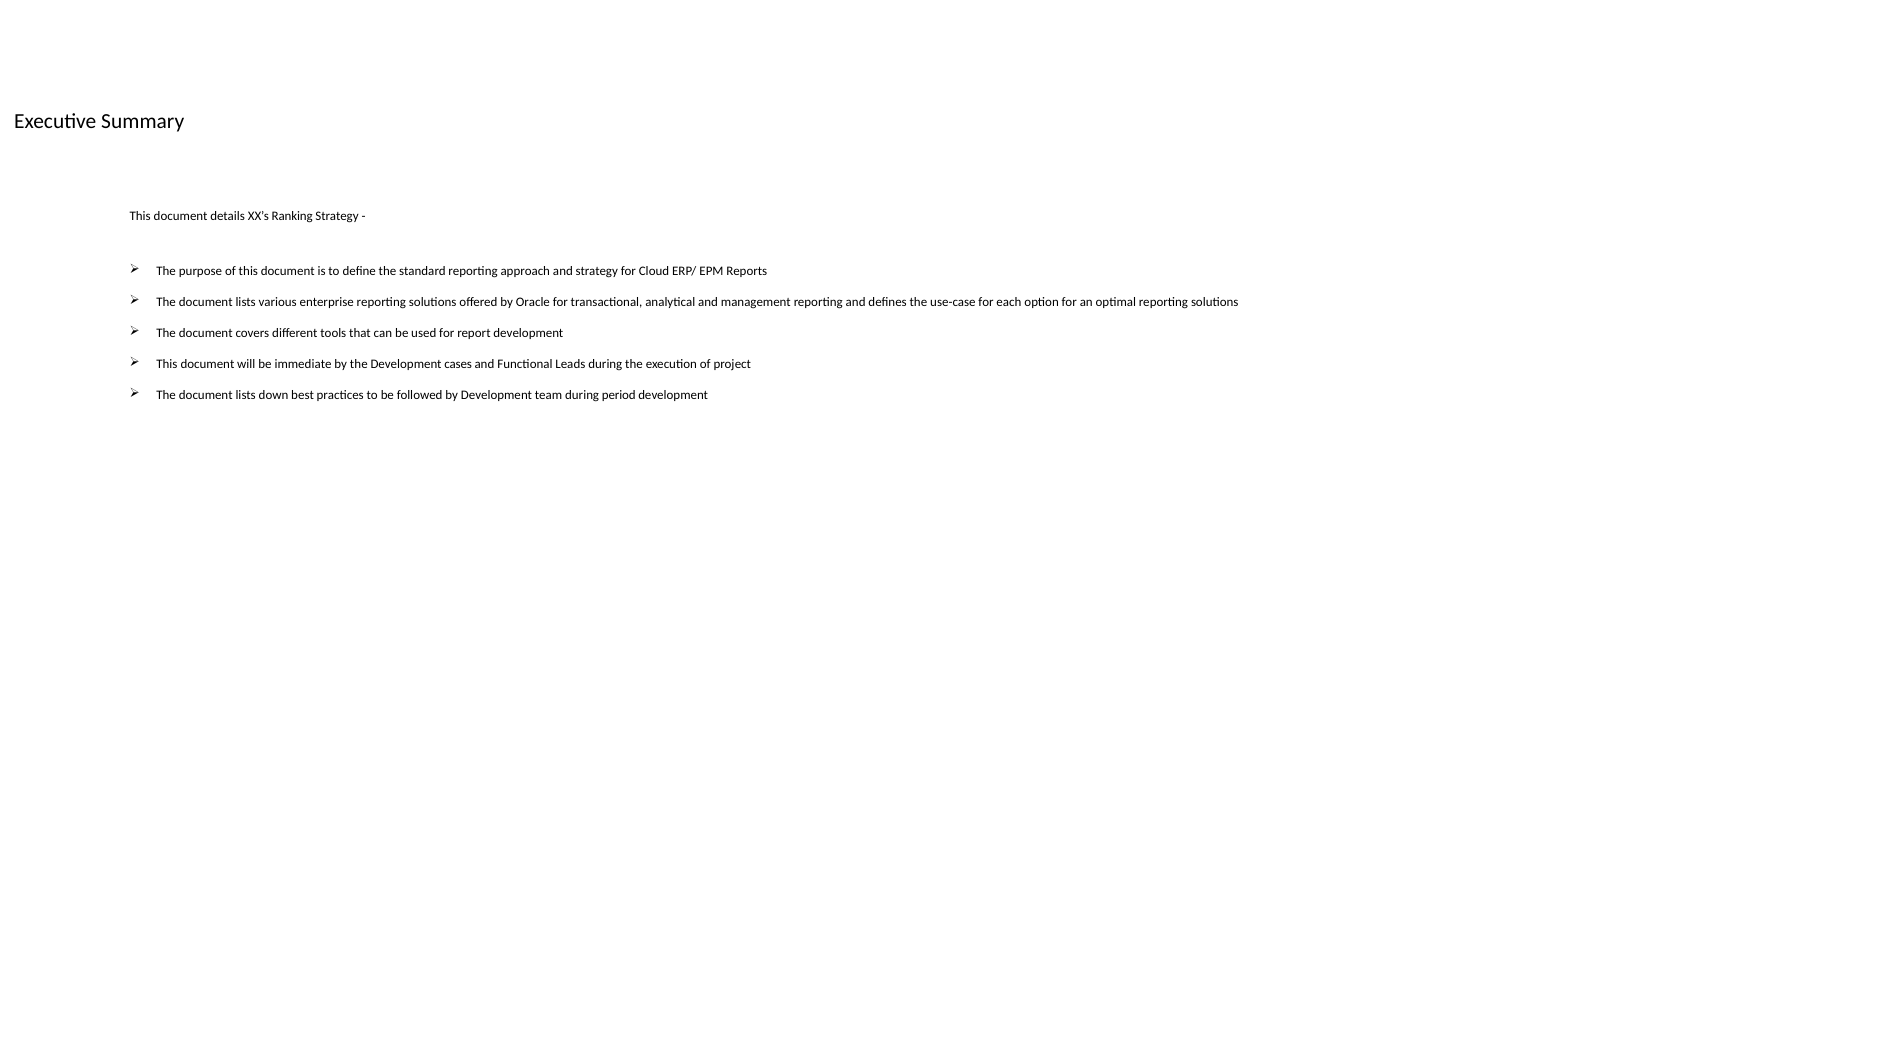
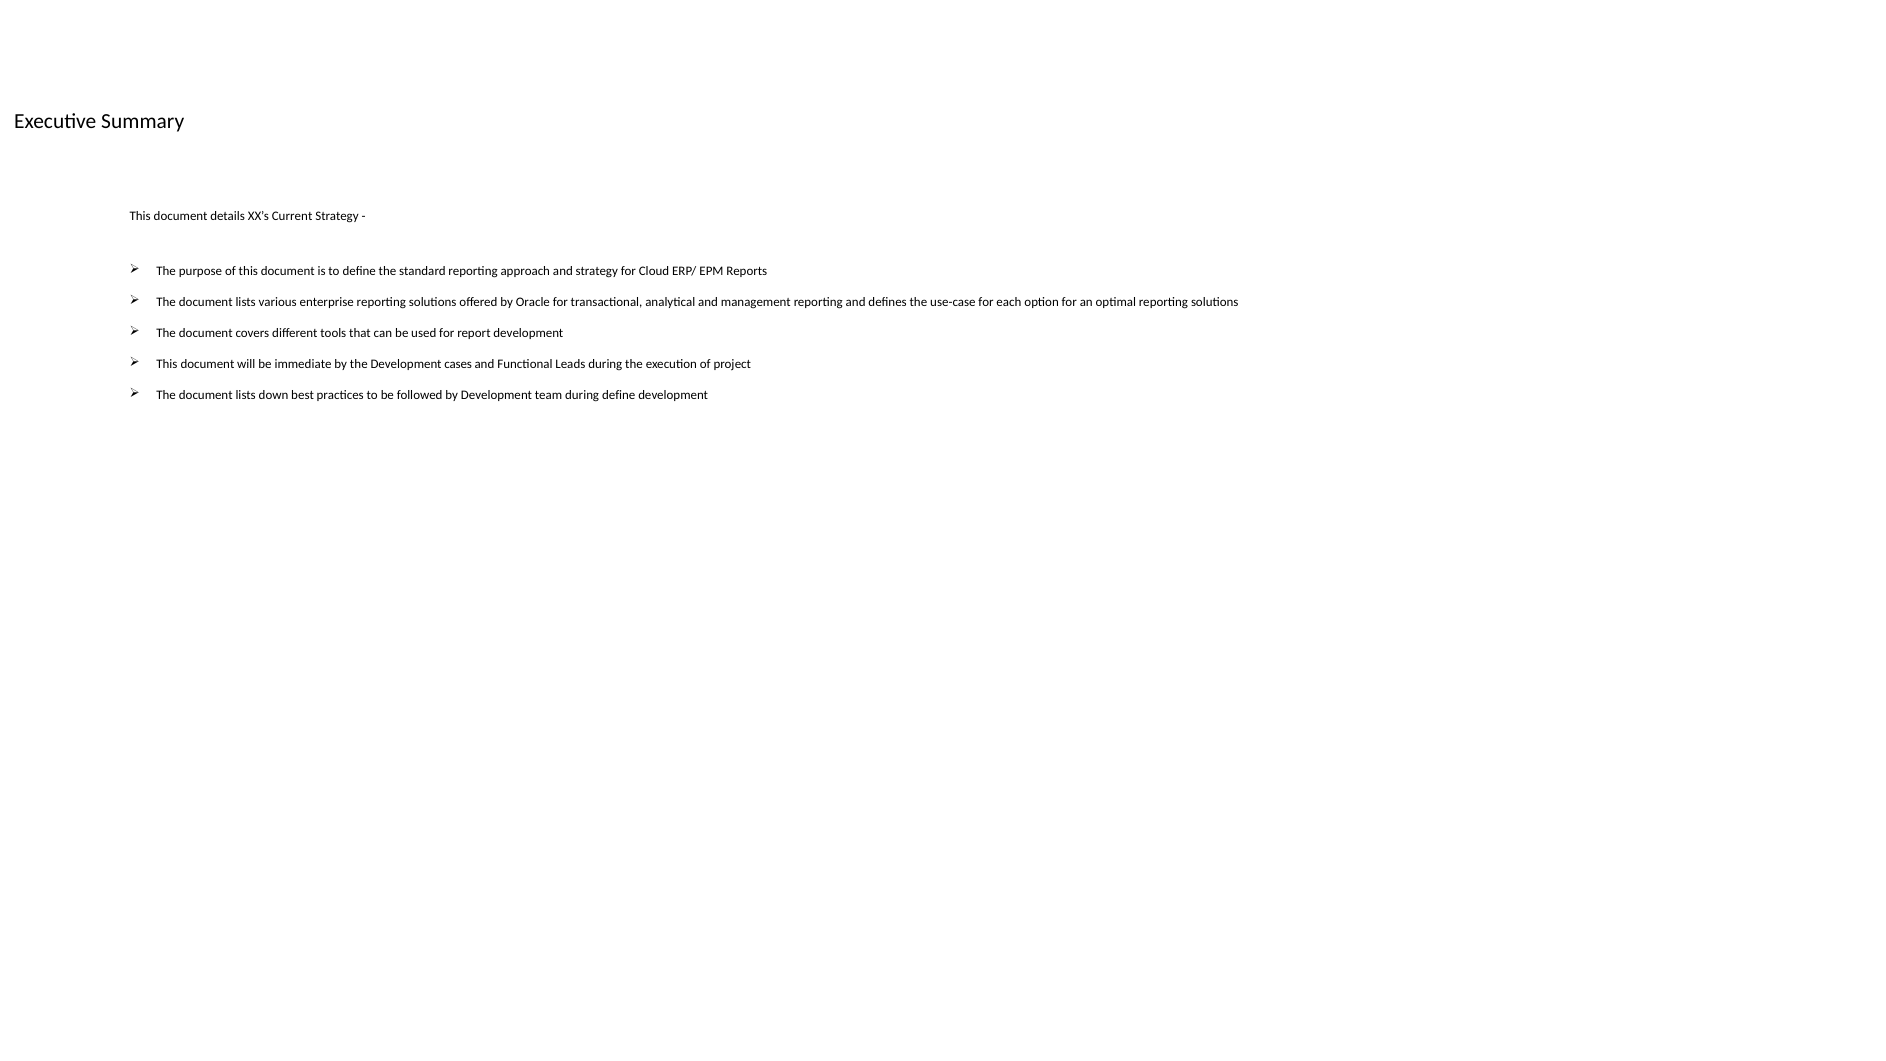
Ranking: Ranking -> Current
during period: period -> define
